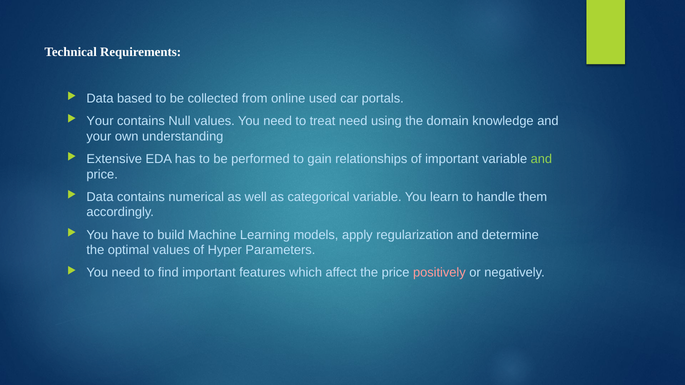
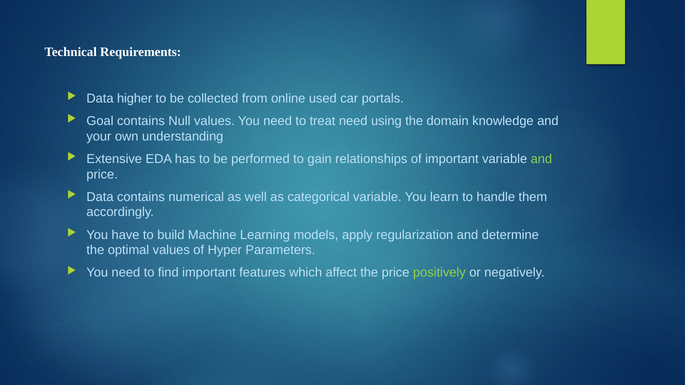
based: based -> higher
Your at (100, 121): Your -> Goal
positively colour: pink -> light green
